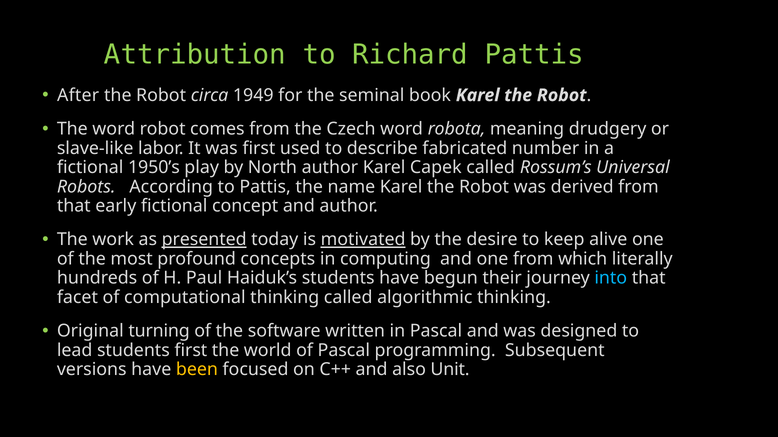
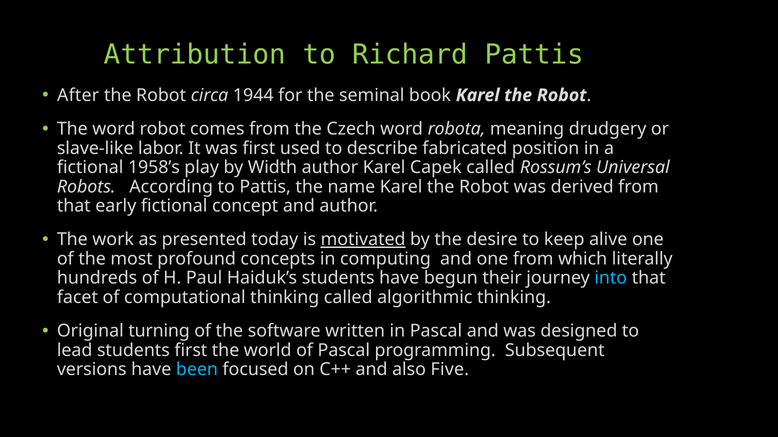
1949: 1949 -> 1944
number: number -> position
1950’s: 1950’s -> 1958’s
North: North -> Width
presented underline: present -> none
been colour: yellow -> light blue
Unit: Unit -> Five
